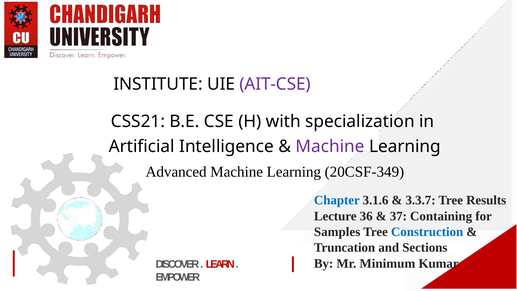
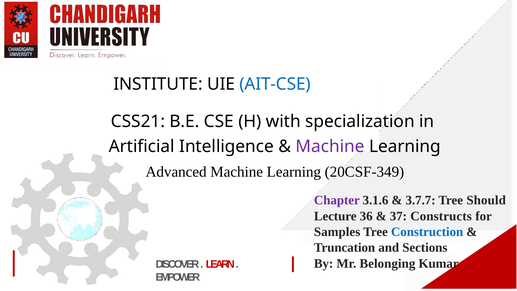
AIT-CSE colour: purple -> blue
Chapter colour: blue -> purple
3.3.7: 3.3.7 -> 3.7.7
Results: Results -> Should
Containing: Containing -> Constructs
Minimum: Minimum -> Belonging
